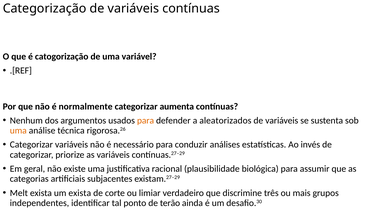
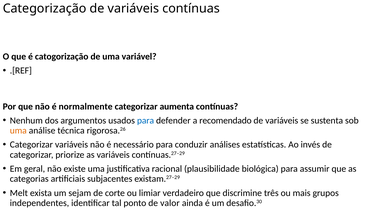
para at (146, 120) colour: orange -> blue
aleatorizados: aleatorizados -> recomendado
um exista: exista -> sejam
terão: terão -> valor
